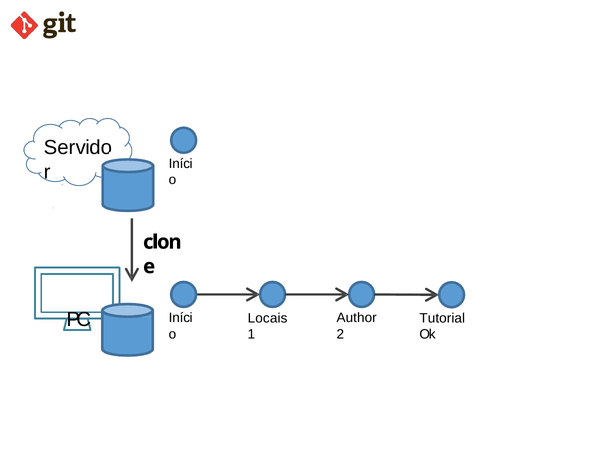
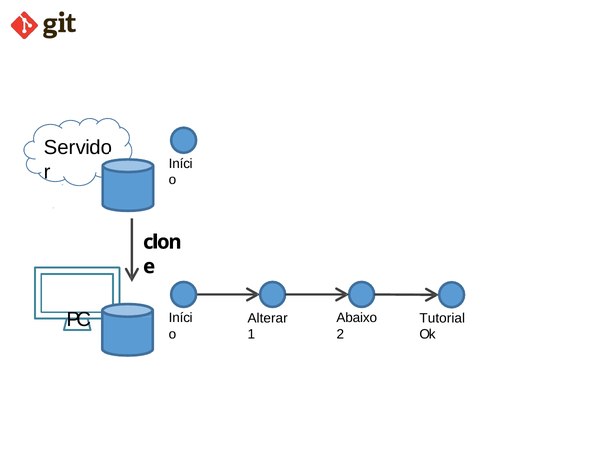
Author: Author -> Abaixo
Locais: Locais -> Alterar
